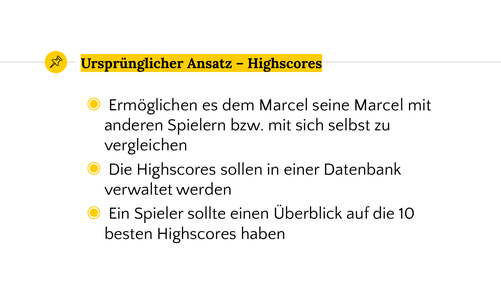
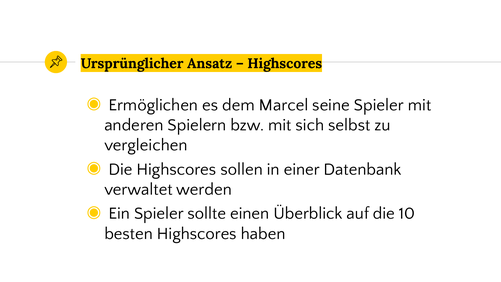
seine Marcel: Marcel -> Spieler
